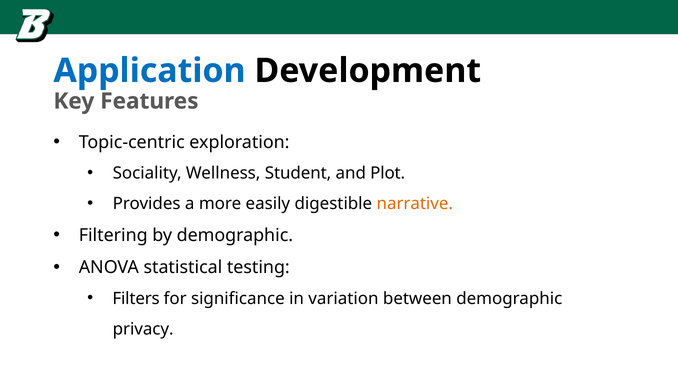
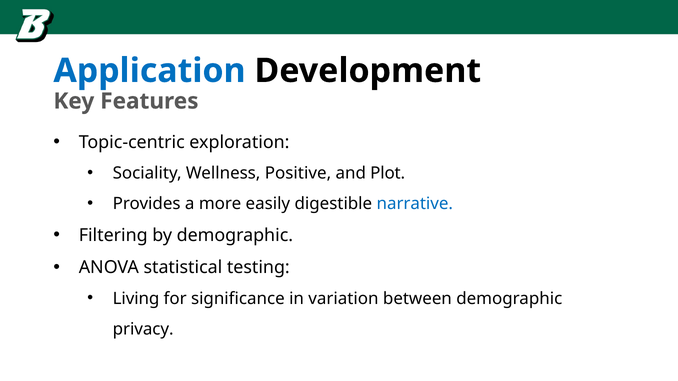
Student: Student -> Positive
narrative colour: orange -> blue
Filters: Filters -> Living
